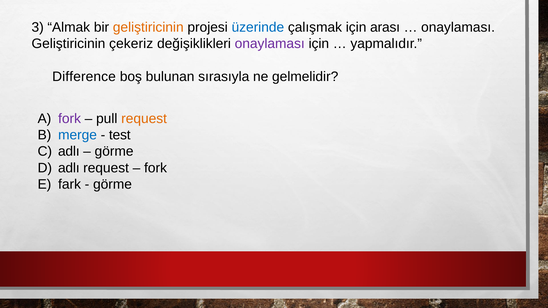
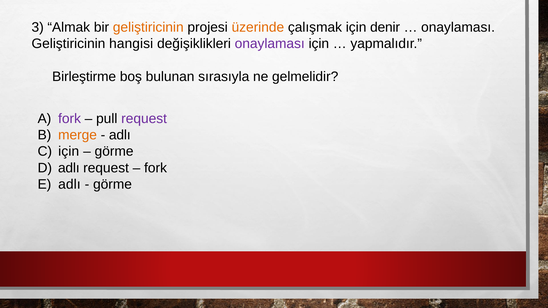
üzerinde colour: blue -> orange
arası: arası -> denir
çekeriz: çekeriz -> hangisi
Difference: Difference -> Birleştirme
request at (144, 119) colour: orange -> purple
merge colour: blue -> orange
test at (120, 135): test -> adlı
adlı at (69, 152): adlı -> için
fark at (70, 184): fark -> adlı
